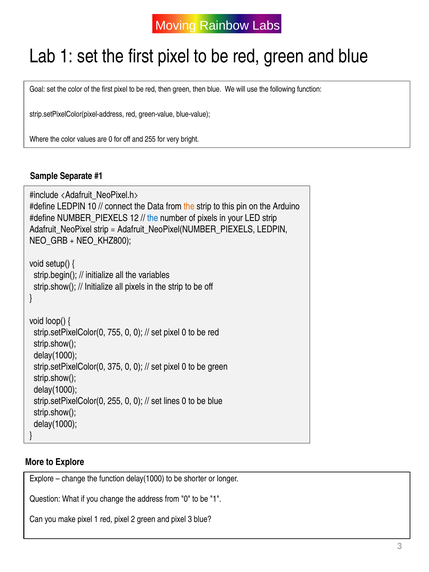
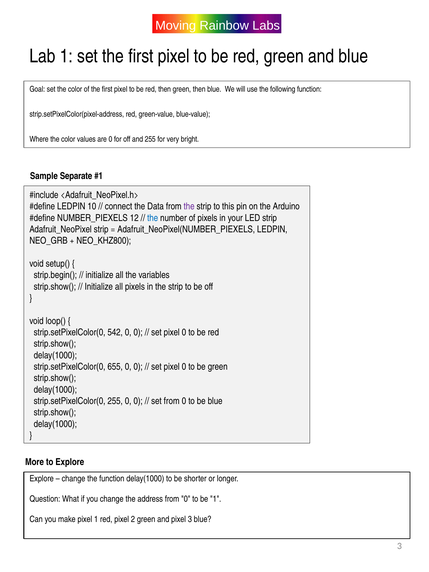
the at (189, 207) colour: orange -> purple
755: 755 -> 542
375: 375 -> 655
set lines: lines -> from
